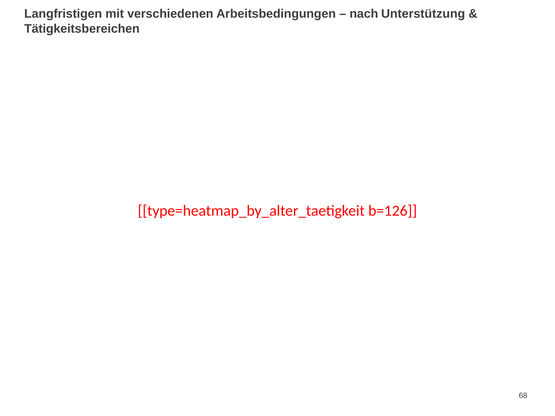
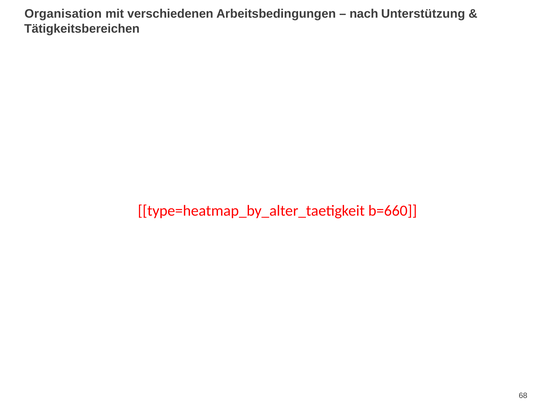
Langfristigen: Langfristigen -> Organisation
b=126: b=126 -> b=660
